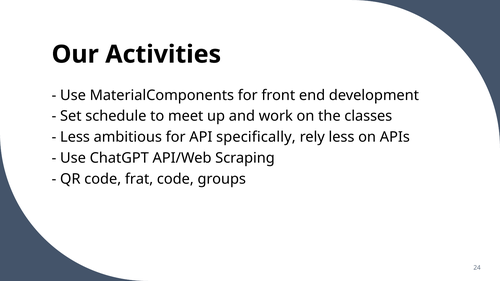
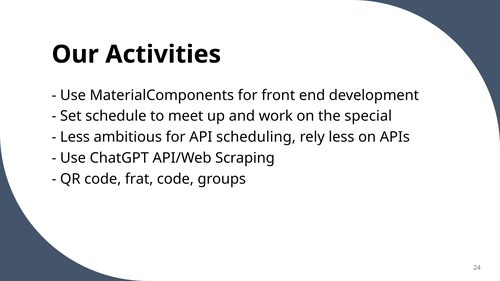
classes: classes -> special
specifically: specifically -> scheduling
